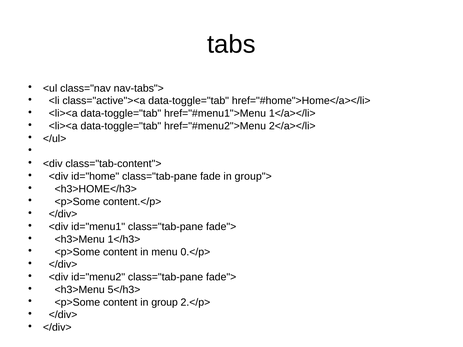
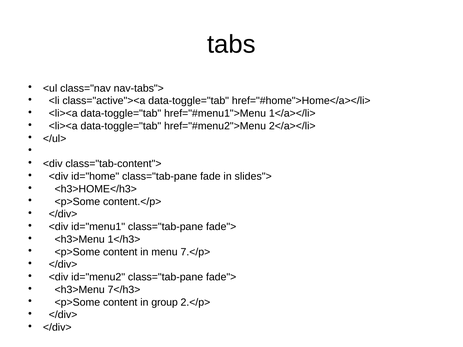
group">: group"> -> slides">
0.</p>: 0.</p> -> 7.</p>
5</h3>: 5</h3> -> 7</h3>
